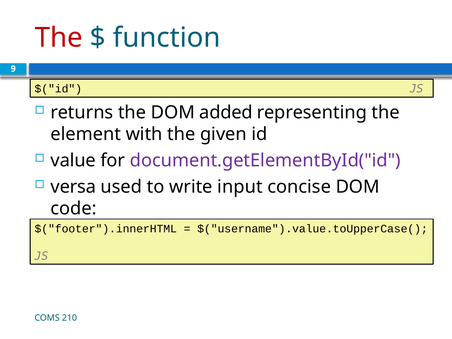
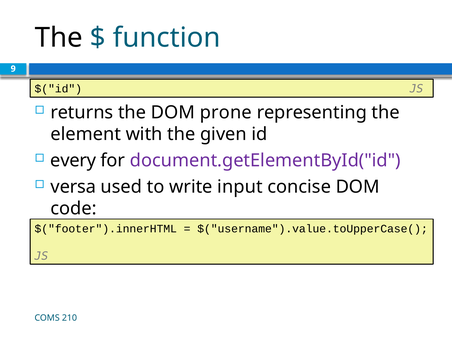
The at (59, 38) colour: red -> black
added: added -> prone
value: value -> every
